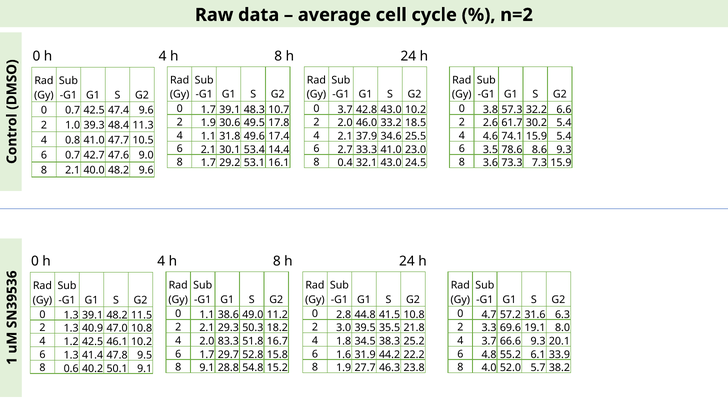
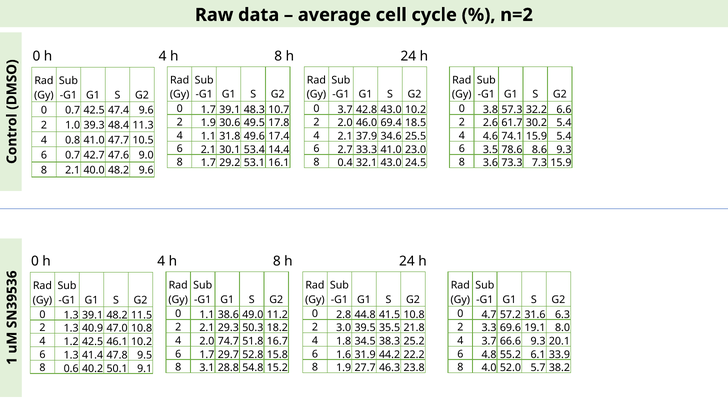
33.2: 33.2 -> 69.4
83.3: 83.3 -> 74.7
8 9.1: 9.1 -> 3.1
